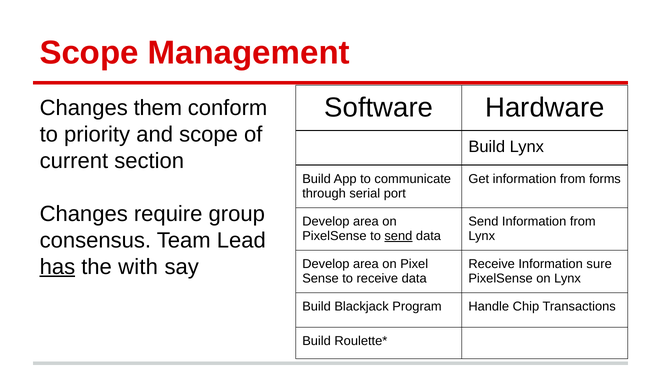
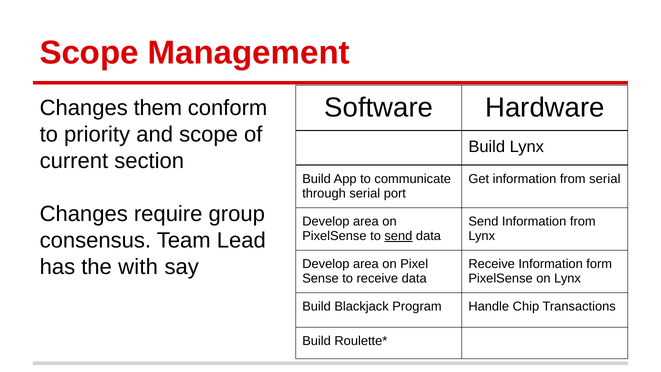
from forms: forms -> serial
has underline: present -> none
sure: sure -> form
